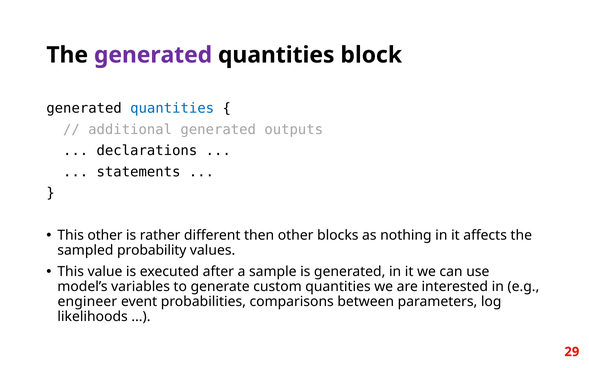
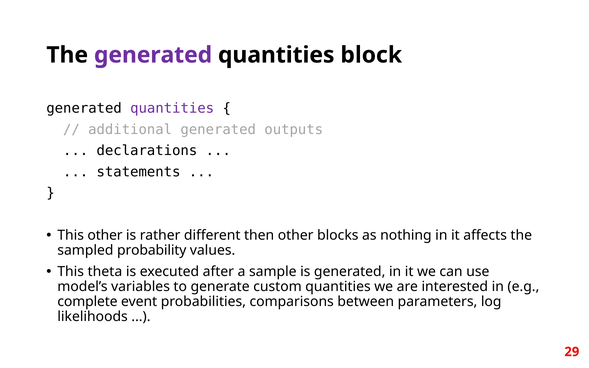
quantities at (172, 108) colour: blue -> purple
value: value -> theta
engineer: engineer -> complete
